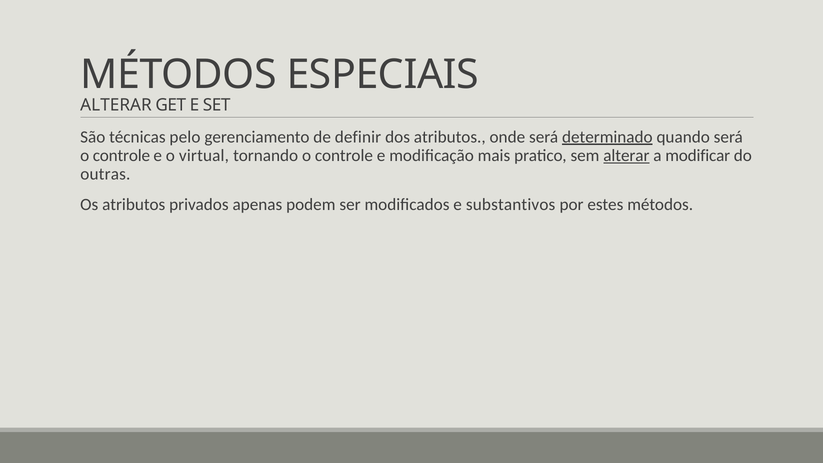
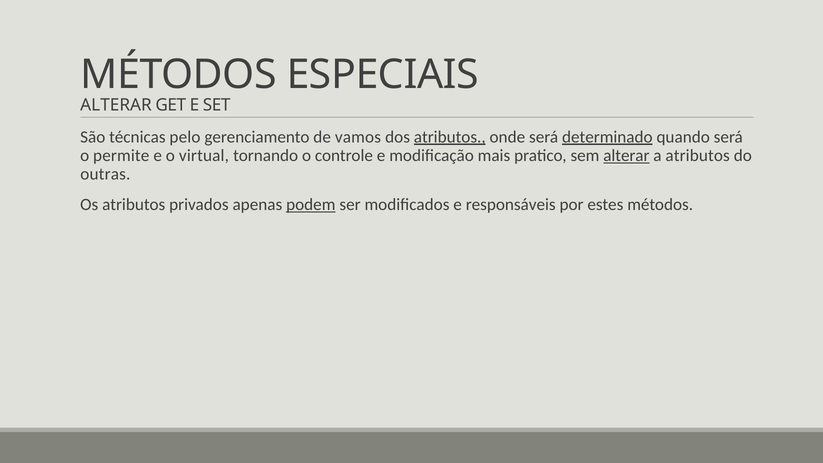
definir: definir -> vamos
atributos at (450, 137) underline: none -> present
controle at (121, 155): controle -> permite
a modificar: modificar -> atributos
podem underline: none -> present
substantivos: substantivos -> responsáveis
